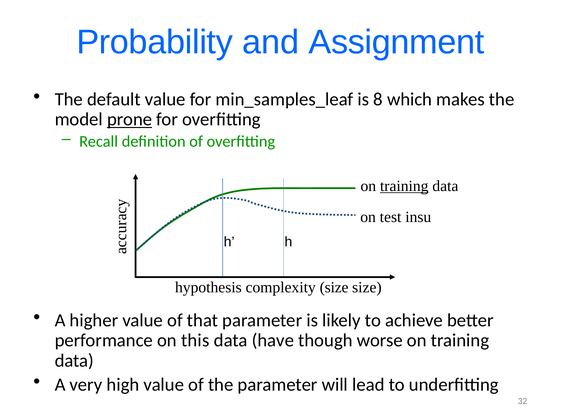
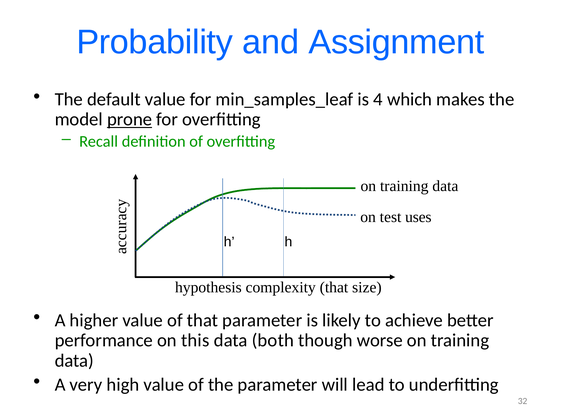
8: 8 -> 4
training at (404, 186) underline: present -> none
insu: insu -> uses
complexity size: size -> that
have: have -> both
